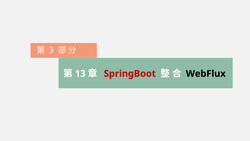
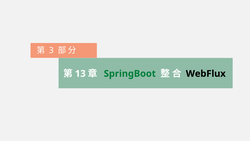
SpringBoot colour: red -> green
